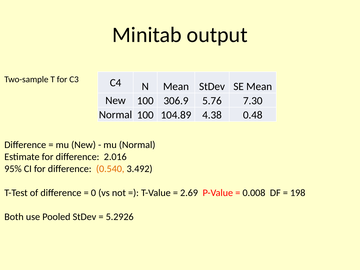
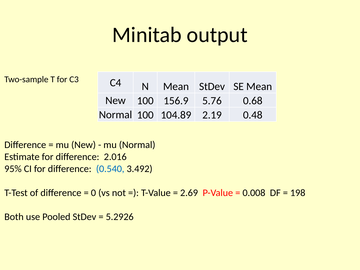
306.9: 306.9 -> 156.9
7.30: 7.30 -> 0.68
4.38: 4.38 -> 2.19
0.540 colour: orange -> blue
